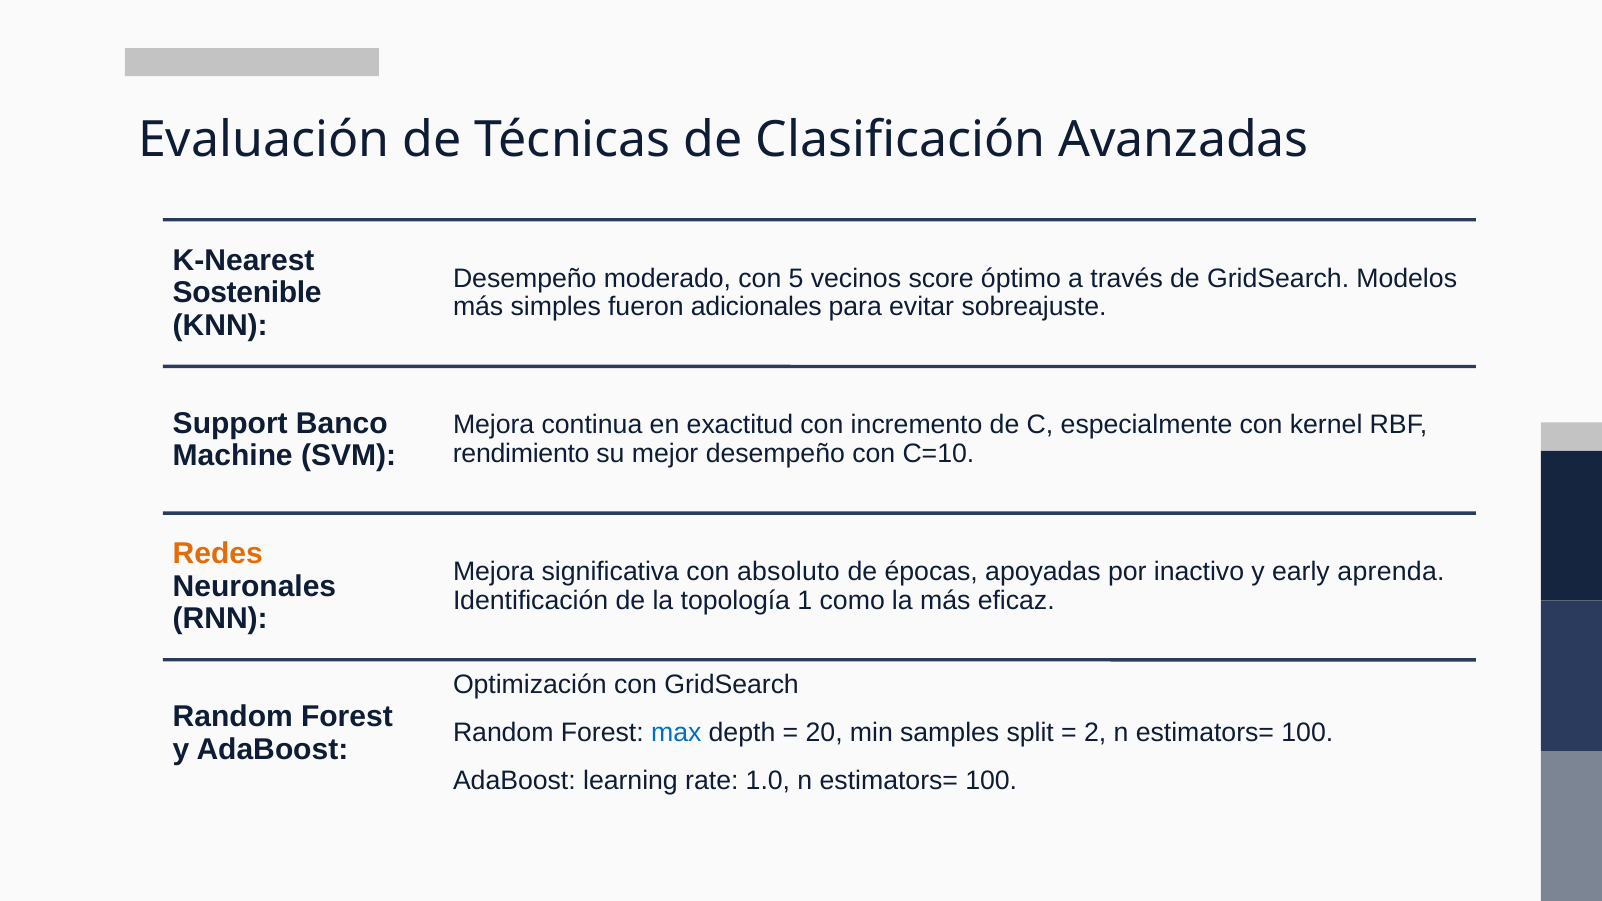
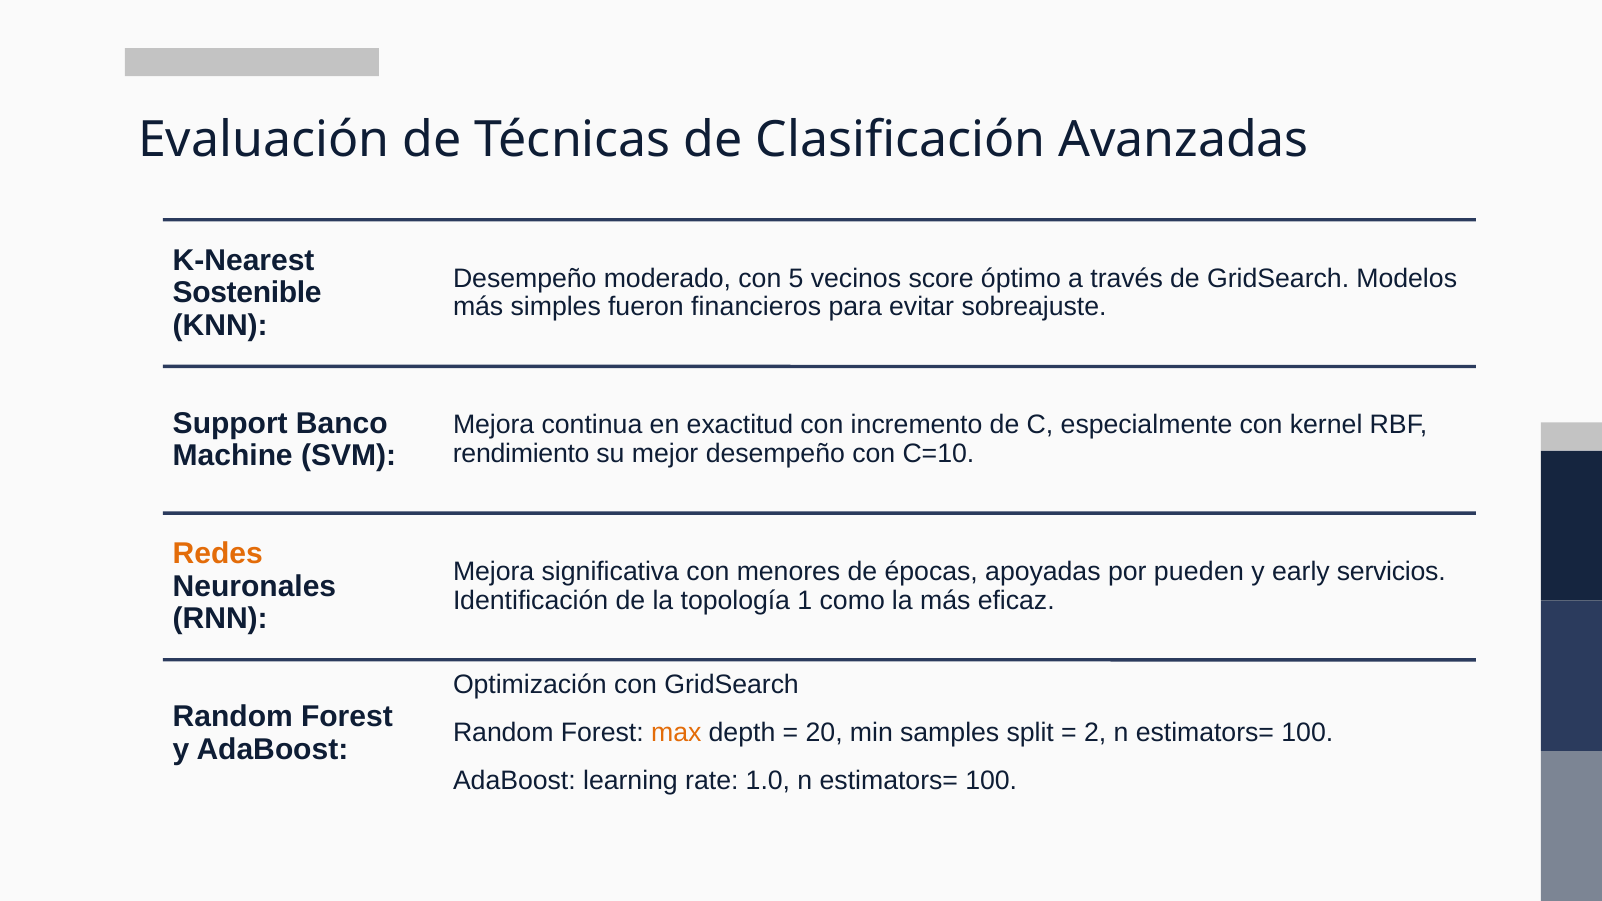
adicionales: adicionales -> financieros
absoluto: absoluto -> menores
inactivo: inactivo -> pueden
aprenda: aprenda -> servicios
max colour: blue -> orange
